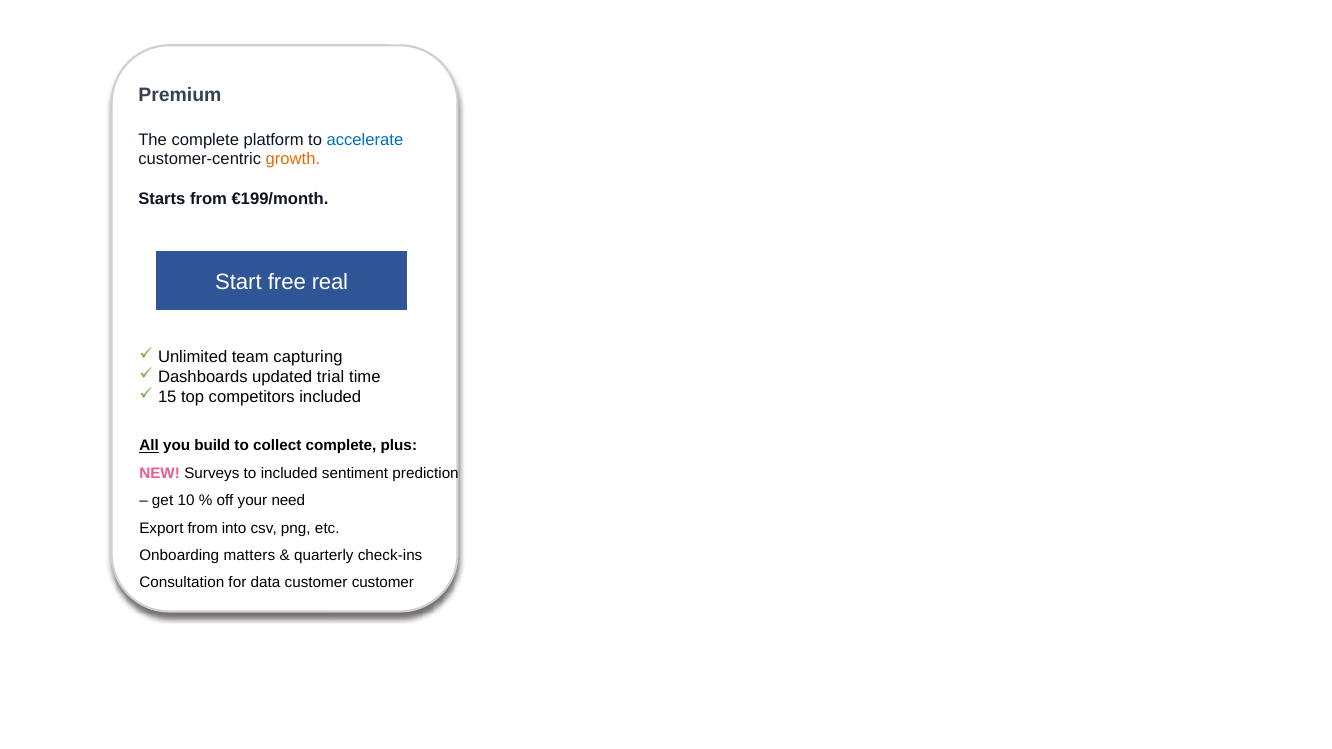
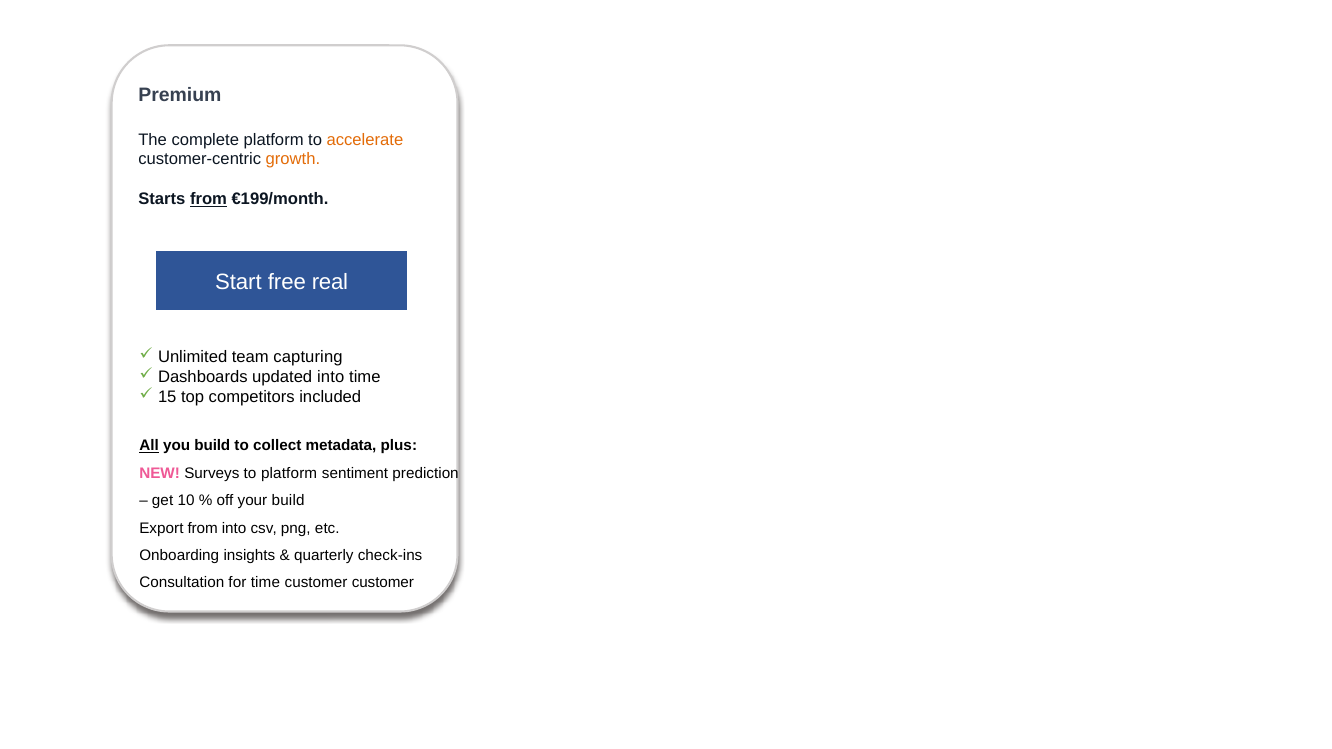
accelerate colour: blue -> orange
from at (209, 199) underline: none -> present
updated trial: trial -> into
collect complete: complete -> metadata
to included: included -> platform
your need: need -> build
matters: matters -> insights
for data: data -> time
